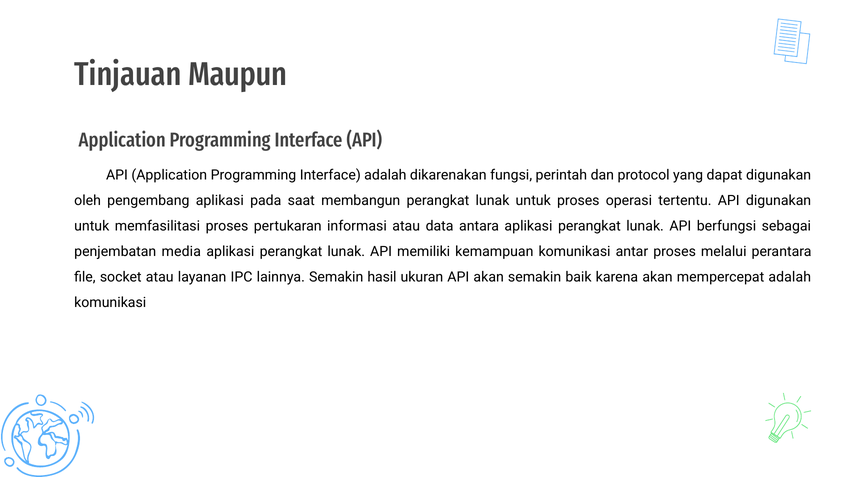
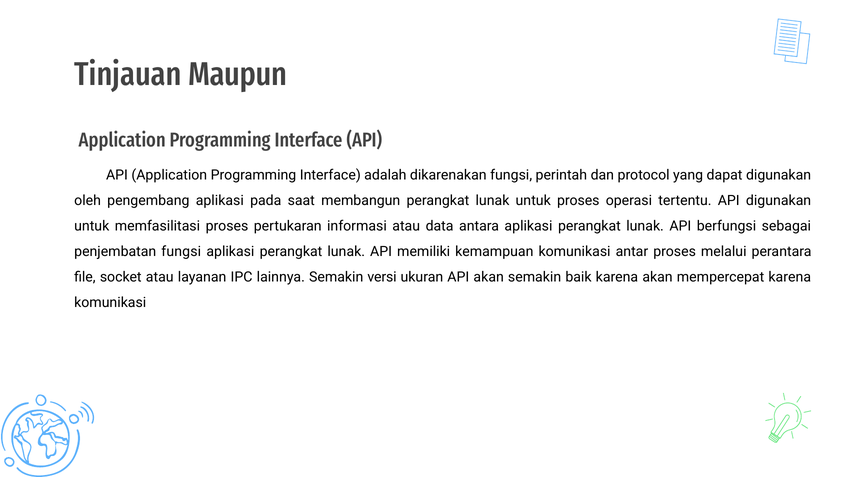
penjembatan media: media -> fungsi
hasil: hasil -> versi
mempercepat adalah: adalah -> karena
